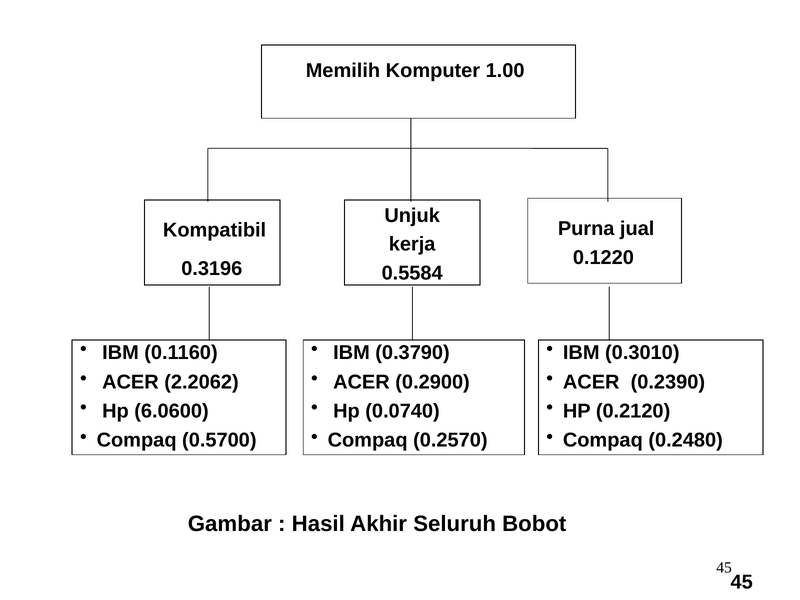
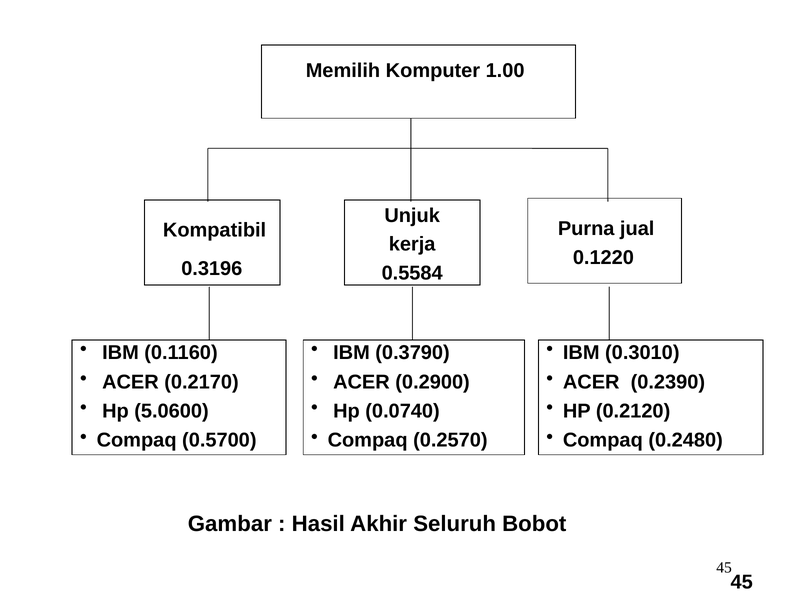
2.2062: 2.2062 -> 0.2170
6.0600: 6.0600 -> 5.0600
